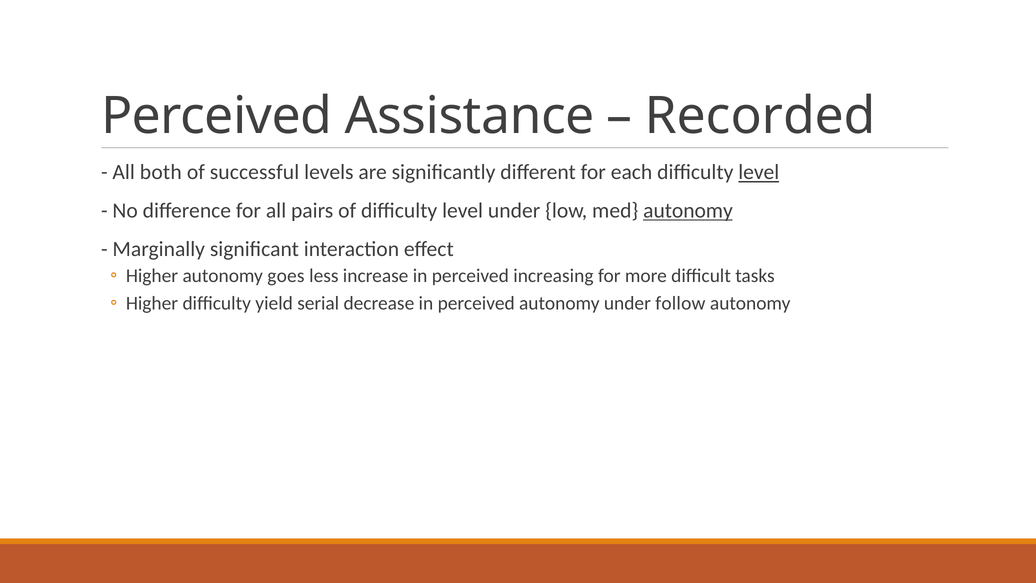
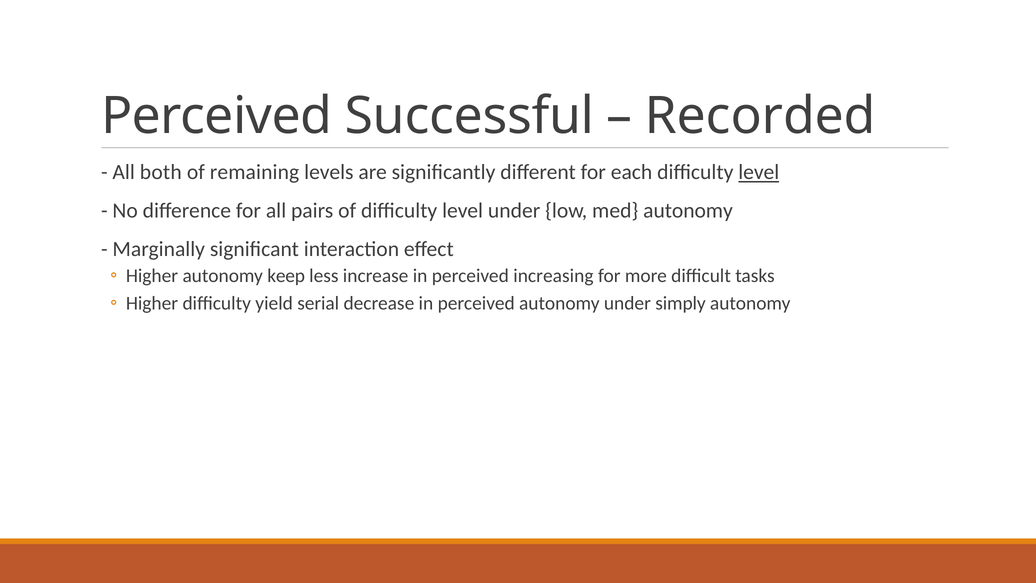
Assistance: Assistance -> Successful
successful: successful -> remaining
autonomy at (688, 211) underline: present -> none
goes: goes -> keep
follow: follow -> simply
